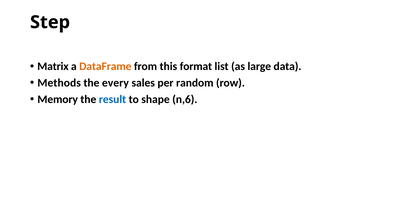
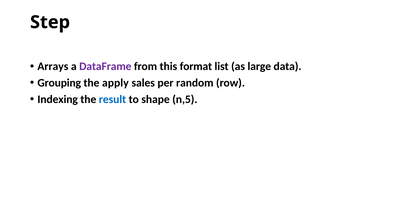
Matrix: Matrix -> Arrays
DataFrame colour: orange -> purple
Methods: Methods -> Grouping
every: every -> apply
Memory: Memory -> Indexing
n,6: n,6 -> n,5
